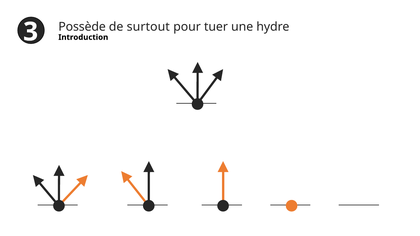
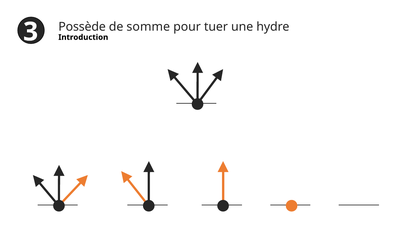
surtout: surtout -> somme
